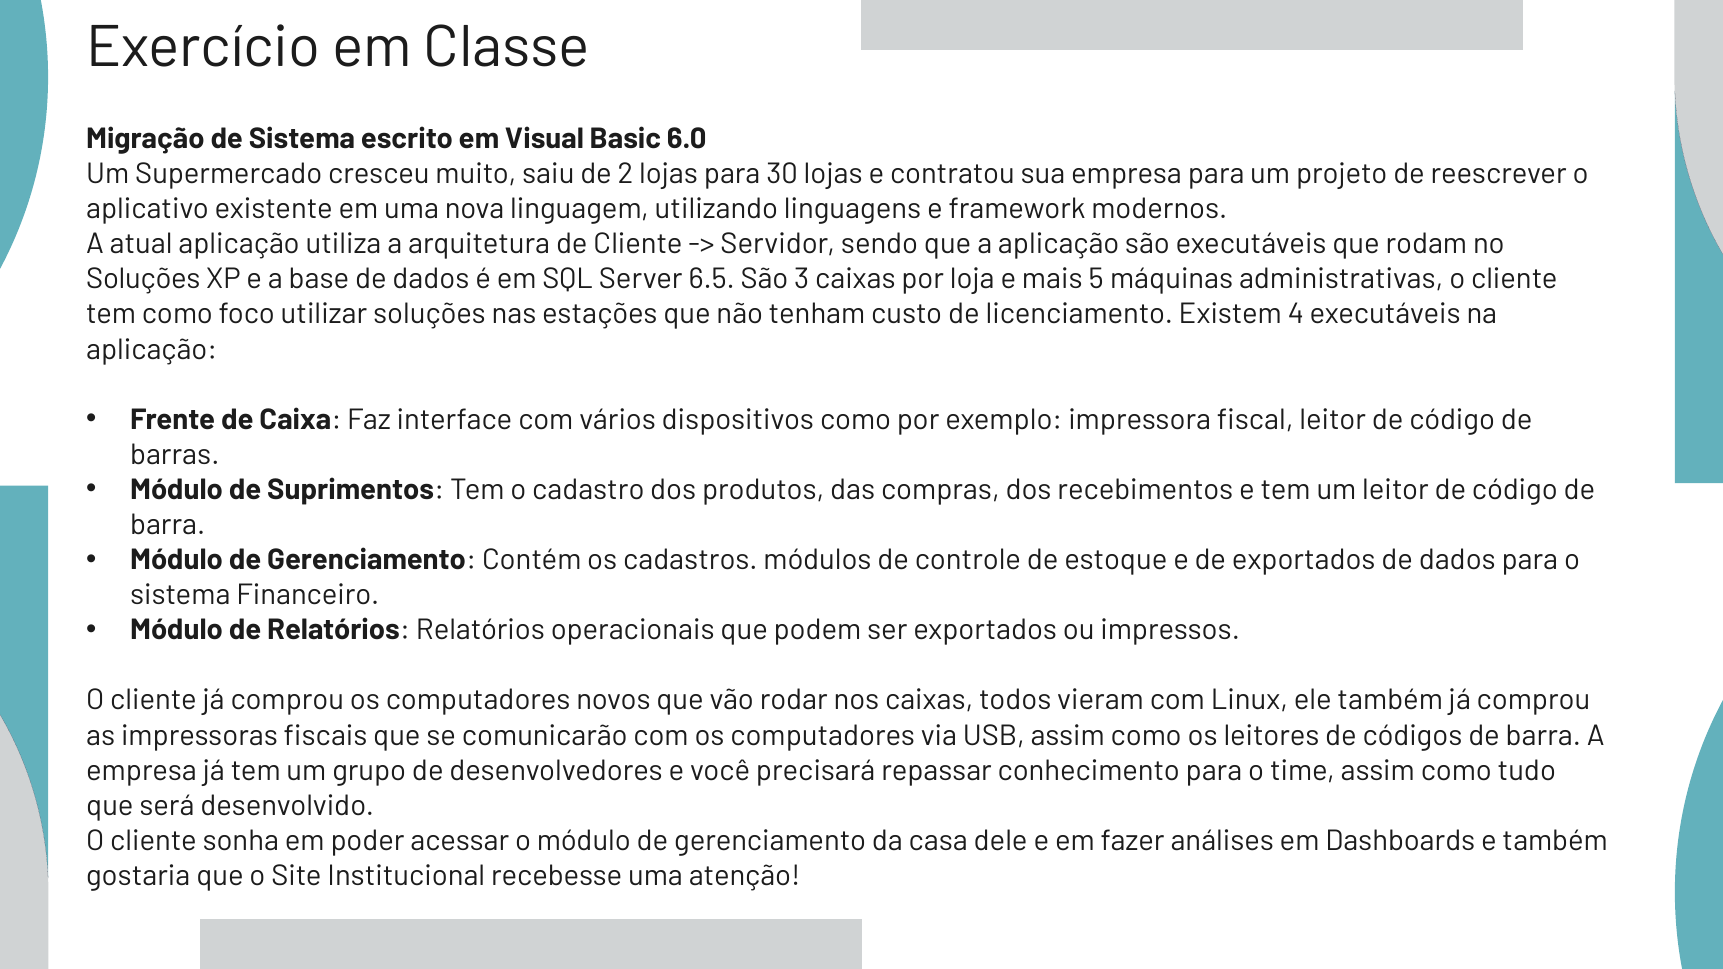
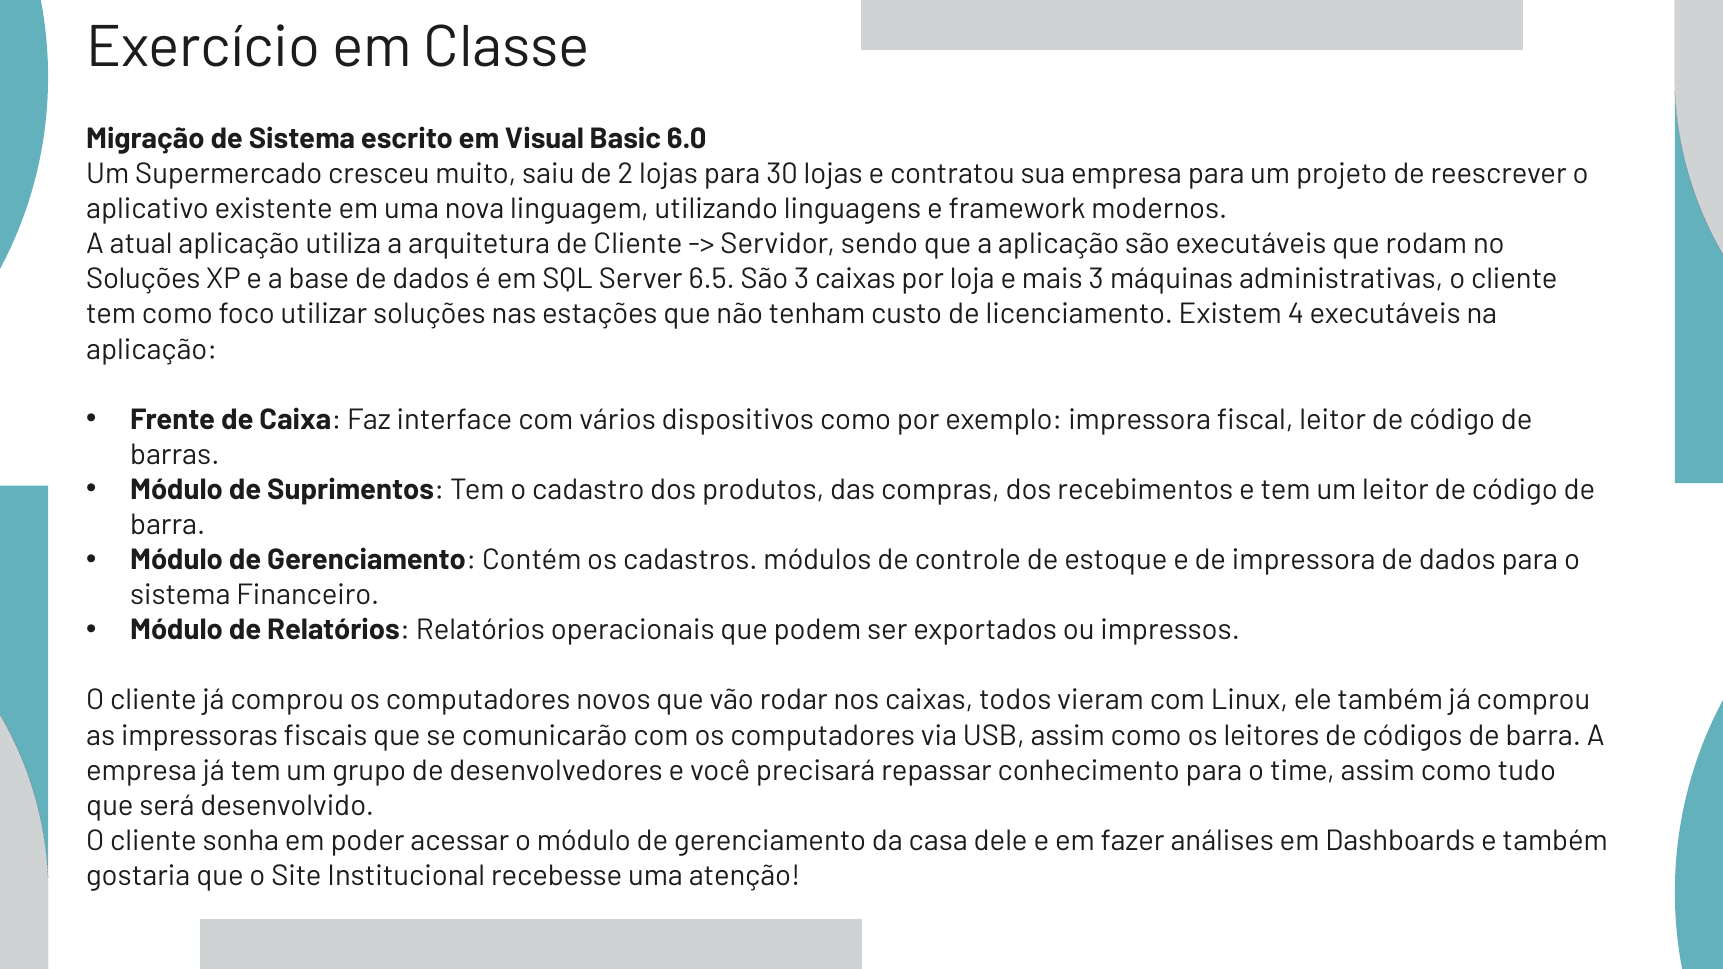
mais 5: 5 -> 3
de exportados: exportados -> impressora
